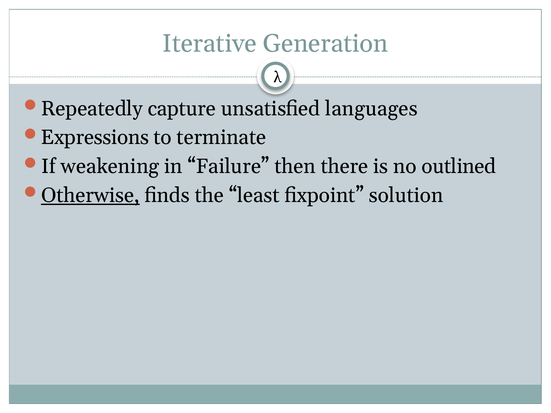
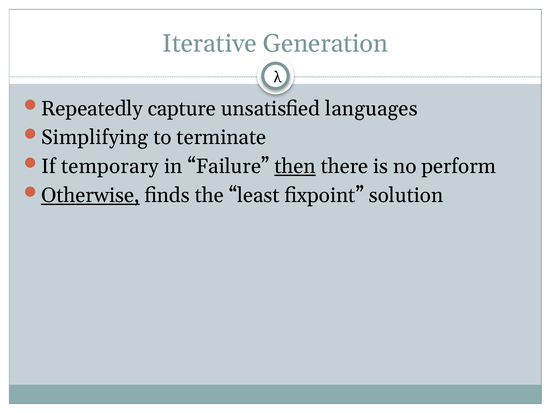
Expressions: Expressions -> Simplifying
weakening: weakening -> temporary
then underline: none -> present
outlined: outlined -> perform
